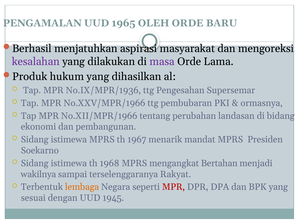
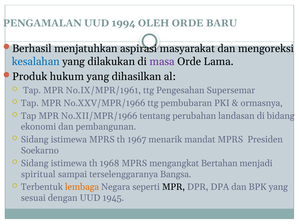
1965: 1965 -> 1994
kesalahan colour: purple -> blue
No.IX/MPR/1936: No.IX/MPR/1936 -> No.IX/MPR/1961
wakilnya: wakilnya -> spiritual
Rakyat: Rakyat -> Bangsa
MPR at (173, 187) colour: red -> black
